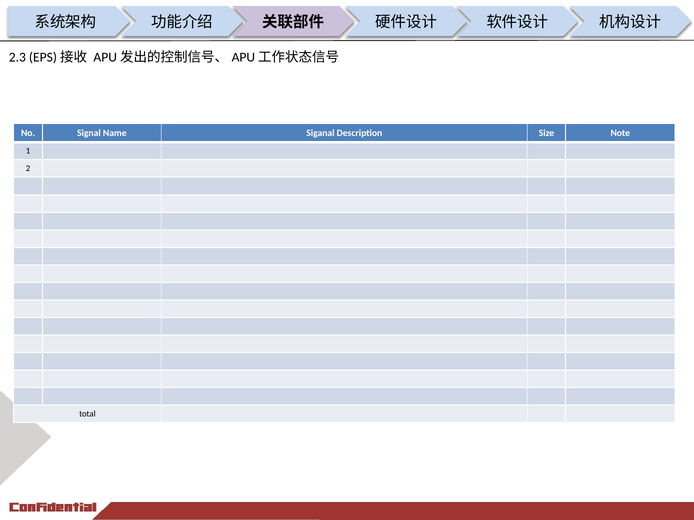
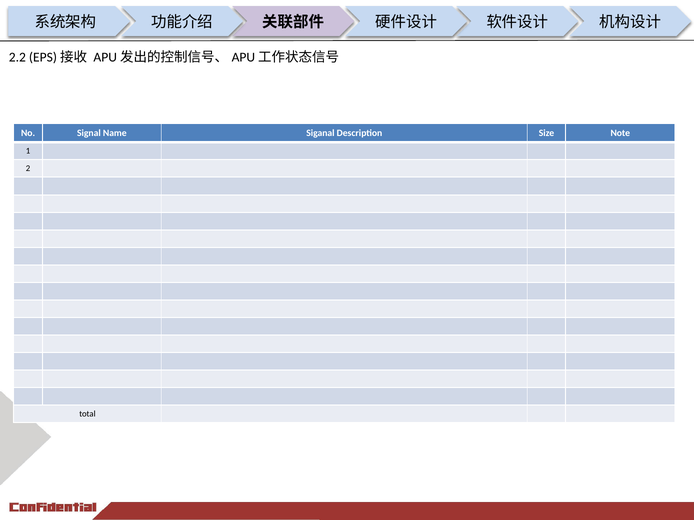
2.3: 2.3 -> 2.2
